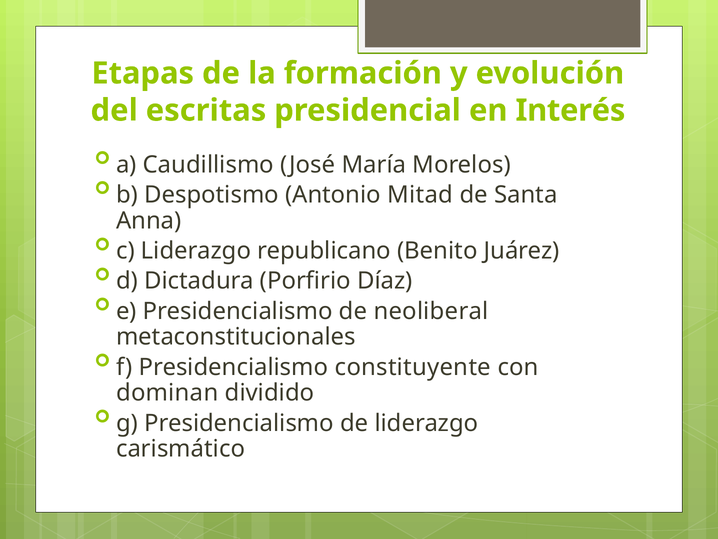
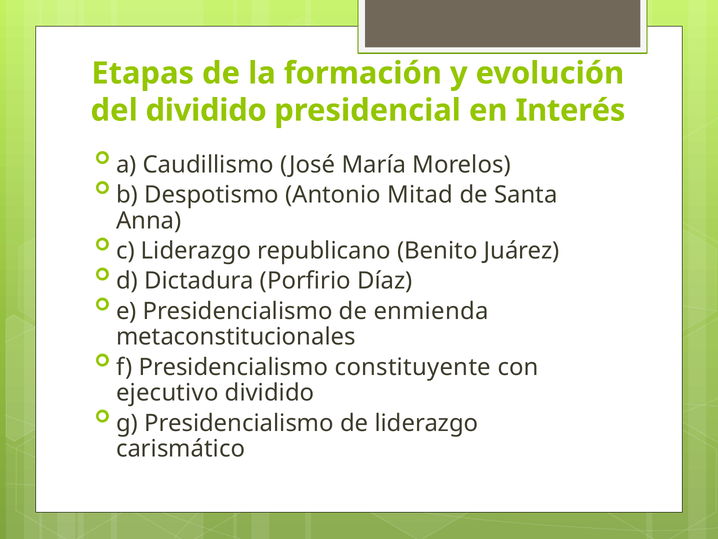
del escritas: escritas -> dividido
neoliberal: neoliberal -> enmienda
dominan: dominan -> ejecutivo
